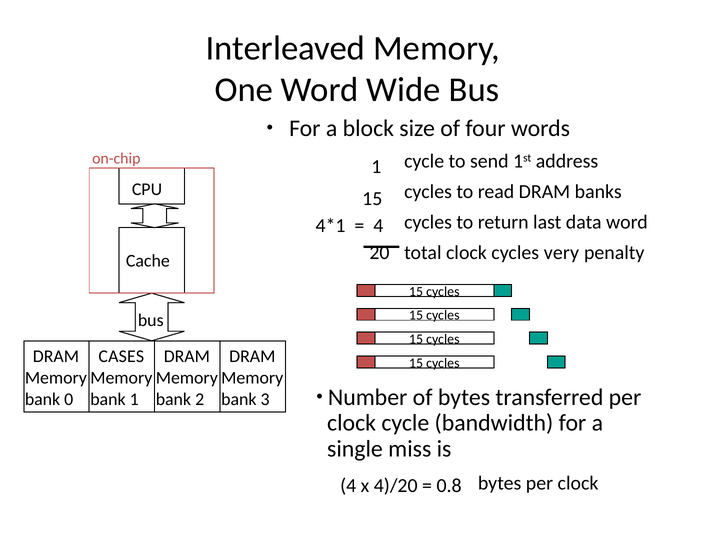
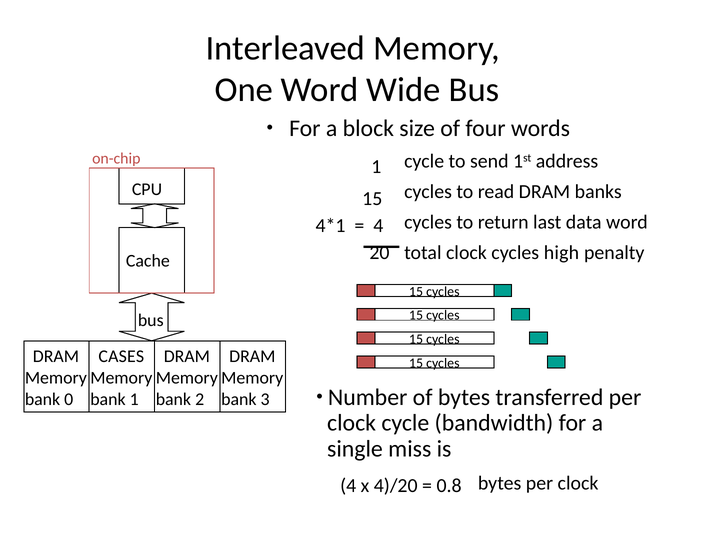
very: very -> high
